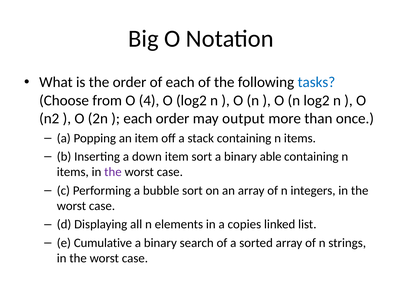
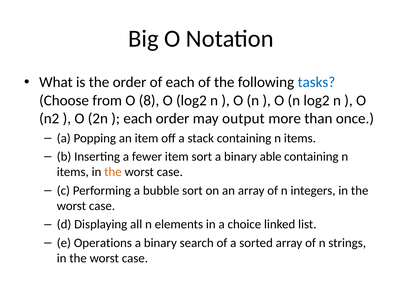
4: 4 -> 8
down: down -> fewer
the at (113, 172) colour: purple -> orange
copies: copies -> choice
Cumulative: Cumulative -> Operations
